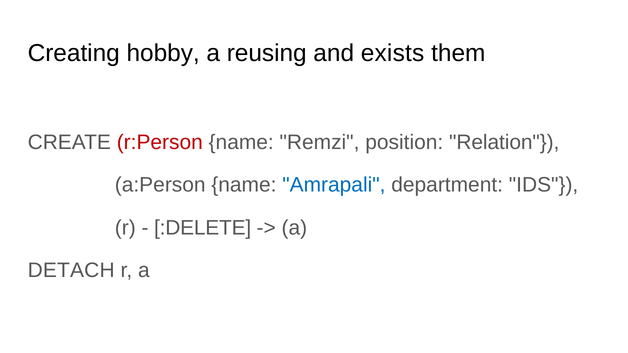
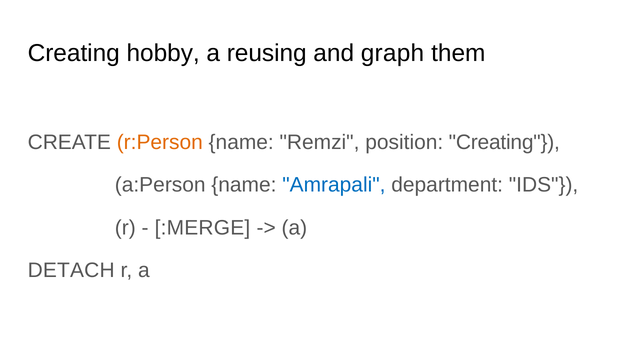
exists: exists -> graph
r:Person colour: red -> orange
position Relation: Relation -> Creating
:DELETE: :DELETE -> :MERGE
